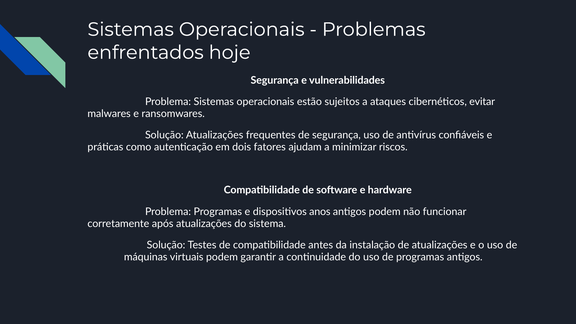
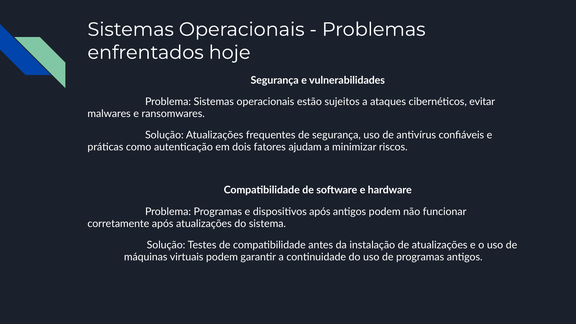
dispositivos anos: anos -> após
